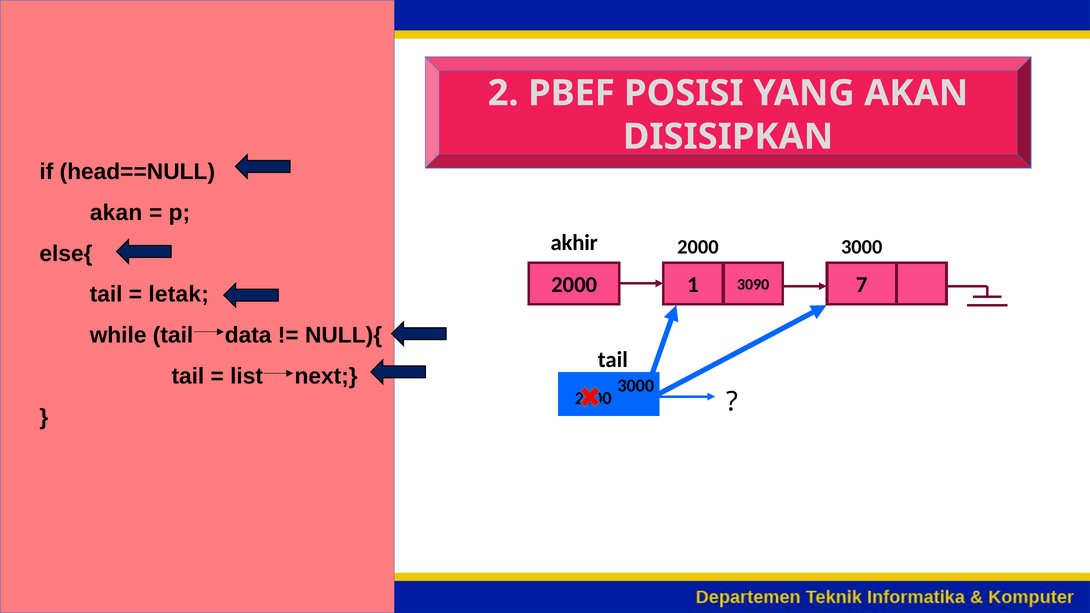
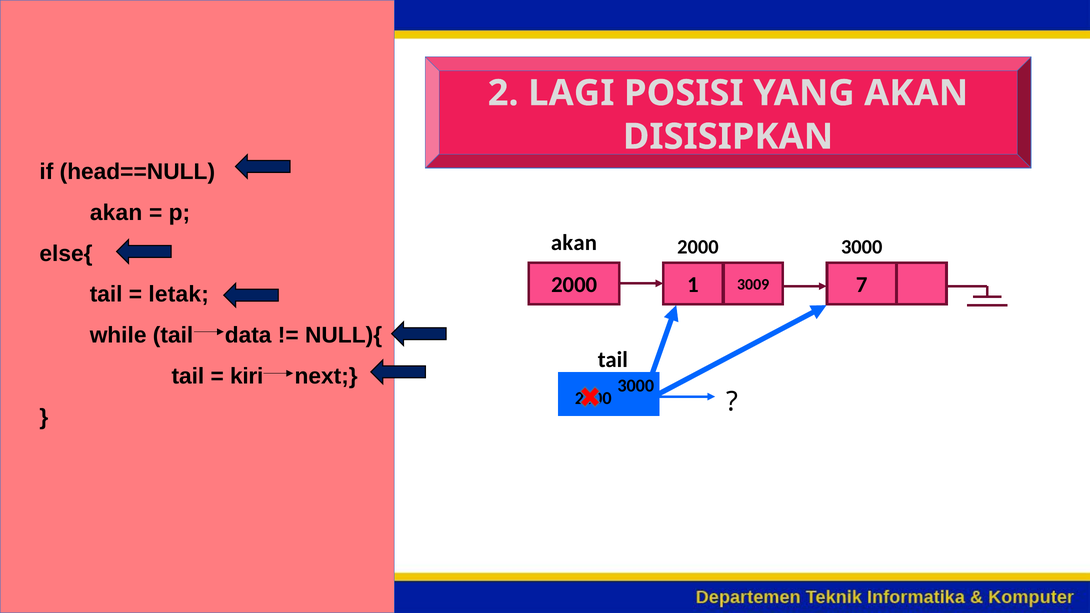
PBEF: PBEF -> LAGI
akhir at (574, 243): akhir -> akan
3090: 3090 -> 3009
list: list -> kiri
